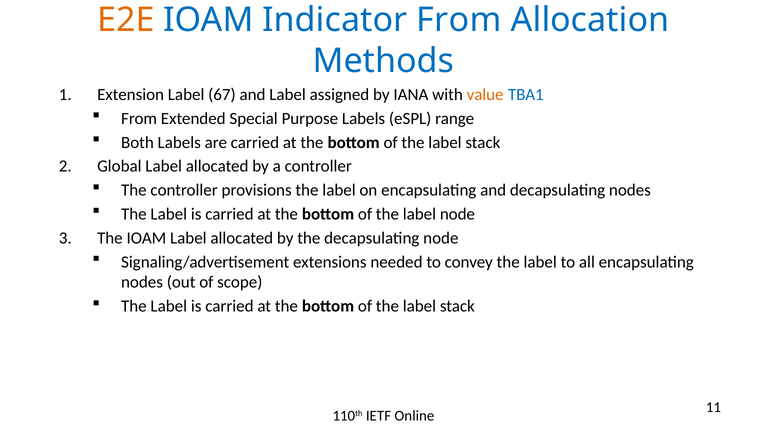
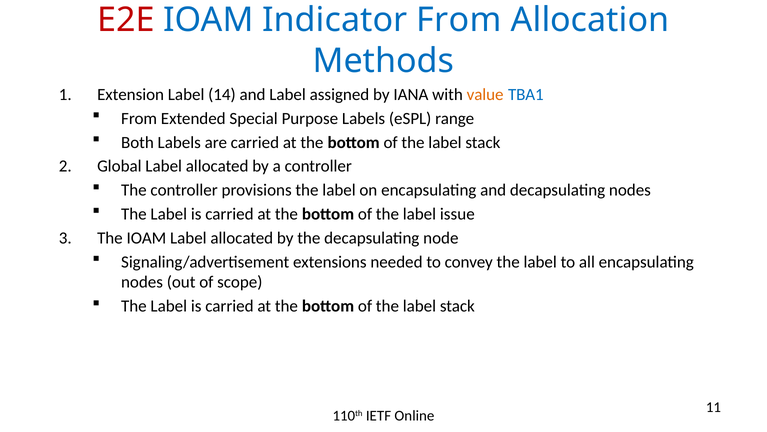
E2E colour: orange -> red
67: 67 -> 14
label node: node -> issue
